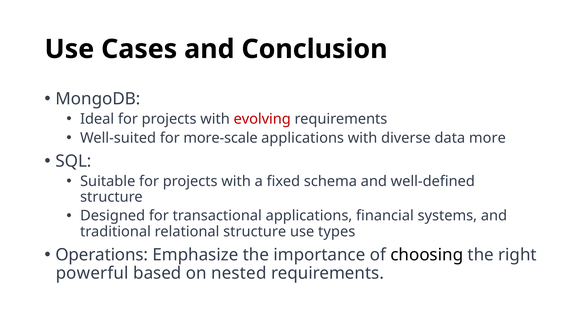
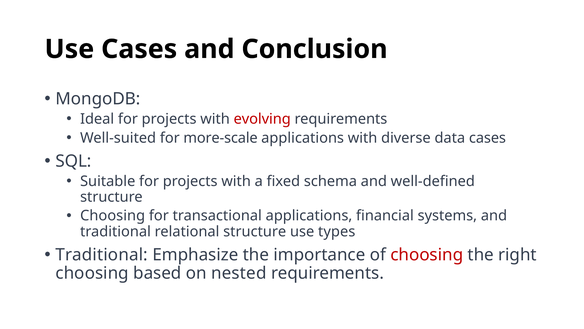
data more: more -> cases
Designed at (113, 216): Designed -> Choosing
Operations at (102, 254): Operations -> Traditional
choosing at (427, 254) colour: black -> red
powerful at (92, 273): powerful -> choosing
